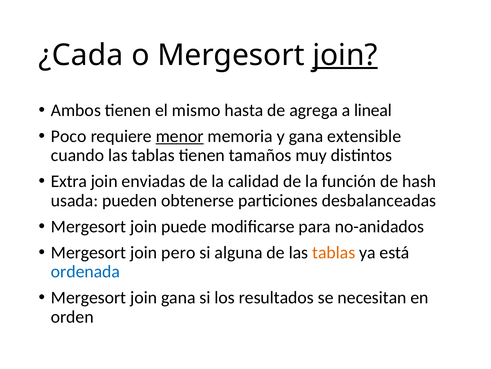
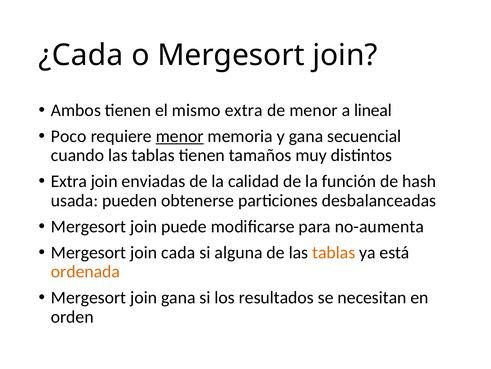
join at (345, 55) underline: present -> none
mismo hasta: hasta -> extra
de agrega: agrega -> menor
extensible: extensible -> secuencial
no-anidados: no-anidados -> no-aumenta
pero: pero -> cada
ordenada colour: blue -> orange
